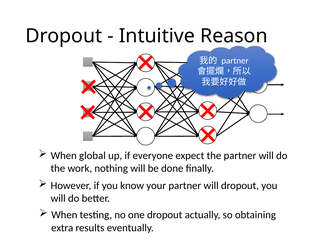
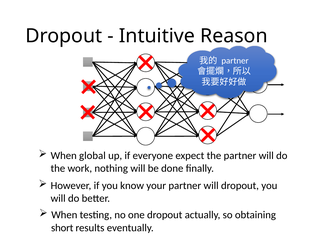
extra: extra -> short
